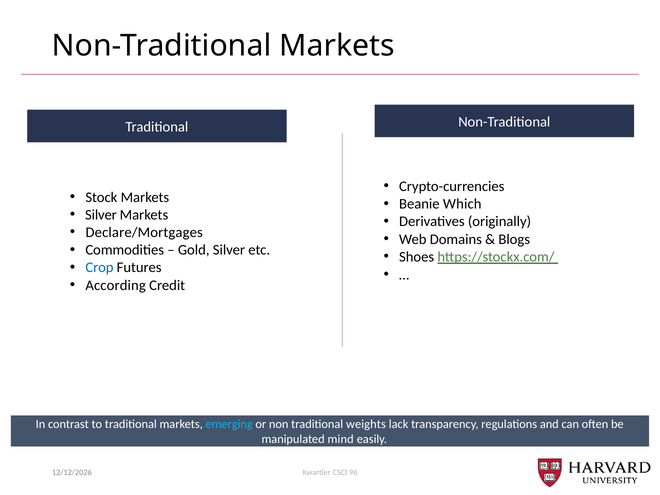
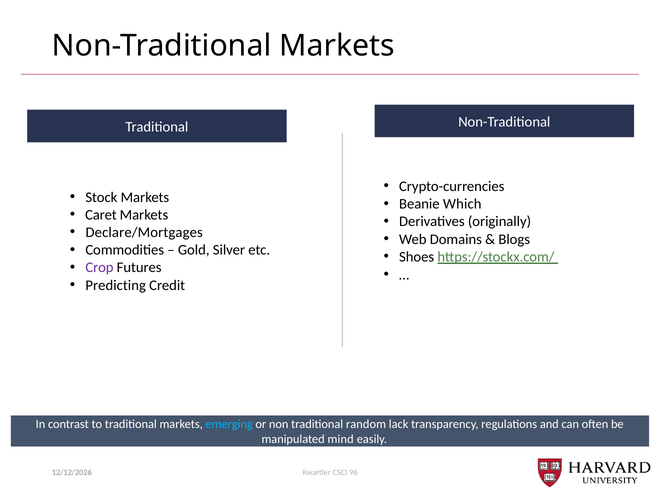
Silver at (101, 215): Silver -> Caret
Crop colour: blue -> purple
According: According -> Predicting
weights: weights -> random
